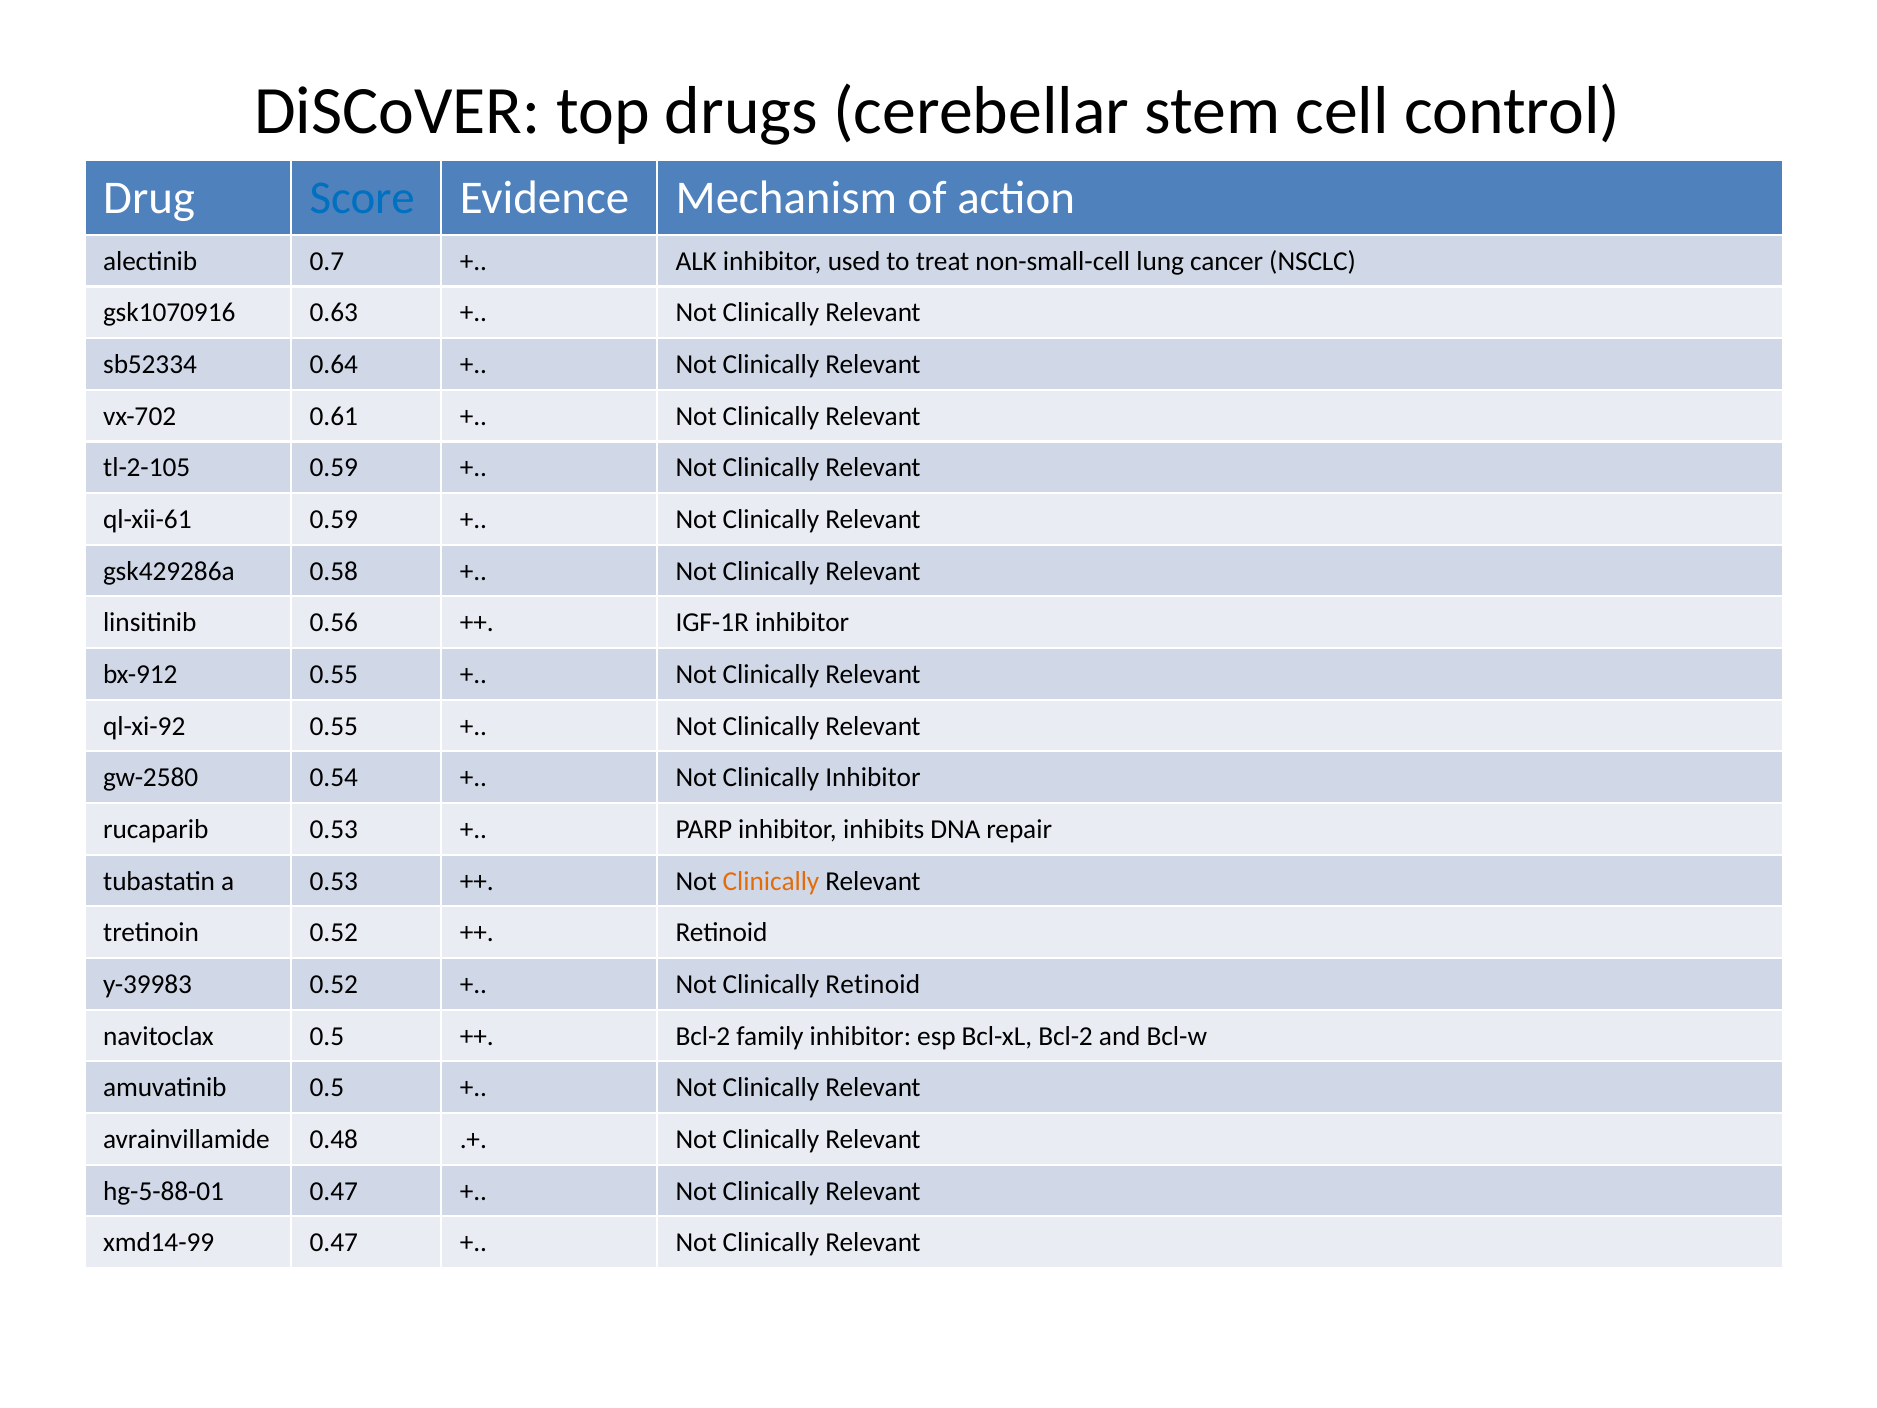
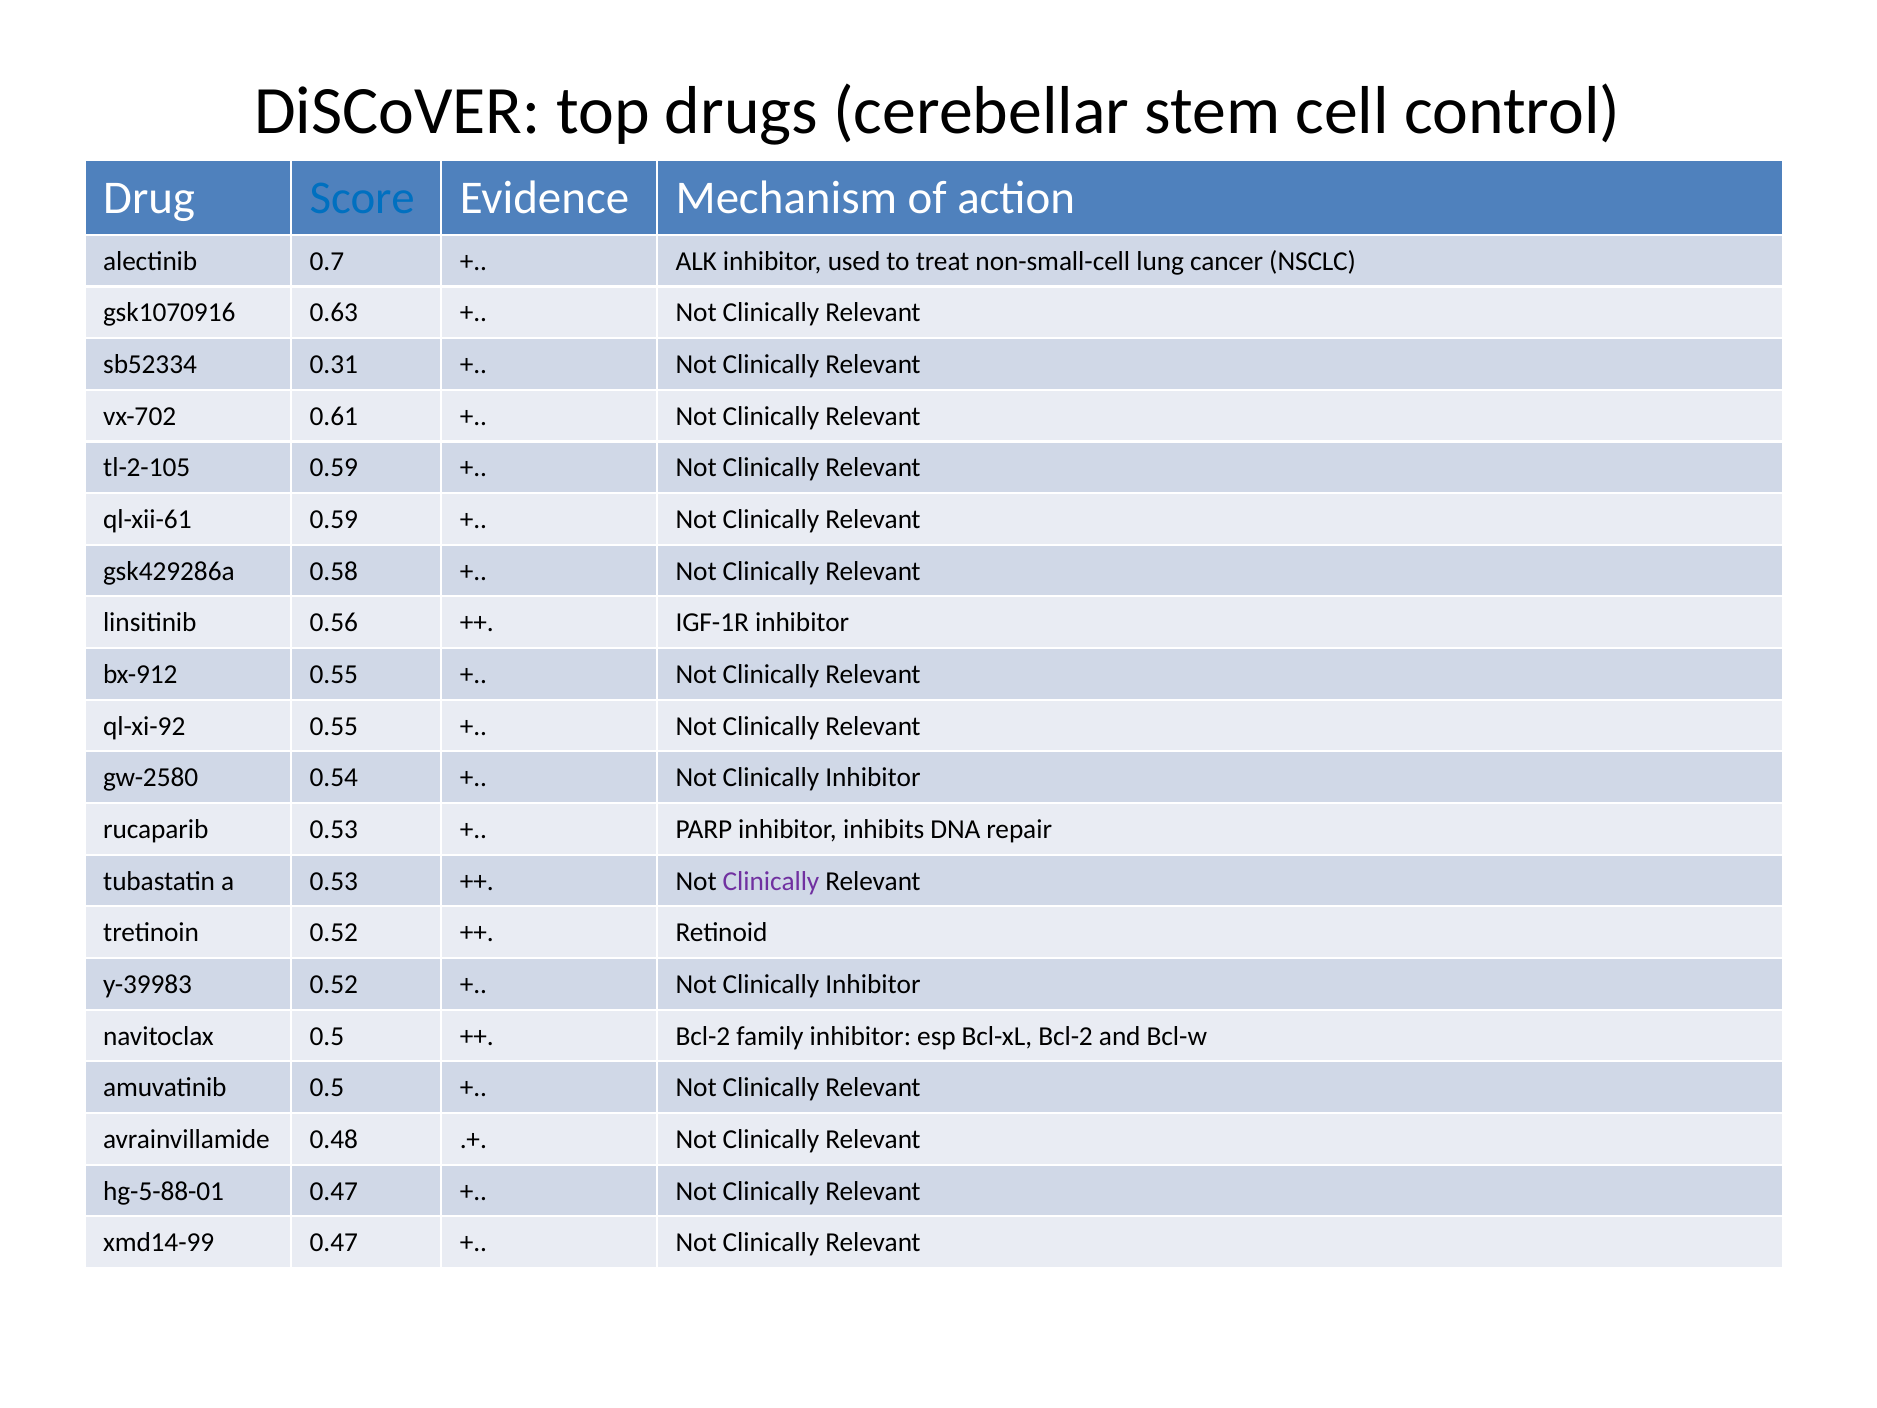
0.64: 0.64 -> 0.31
Clinically at (771, 881) colour: orange -> purple
Retinoid at (873, 984): Retinoid -> Inhibitor
